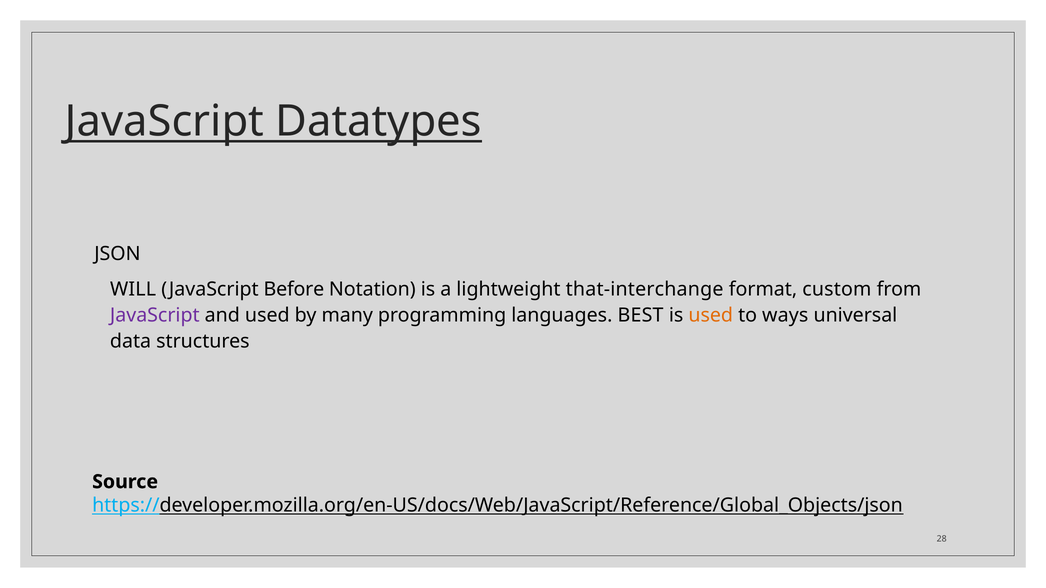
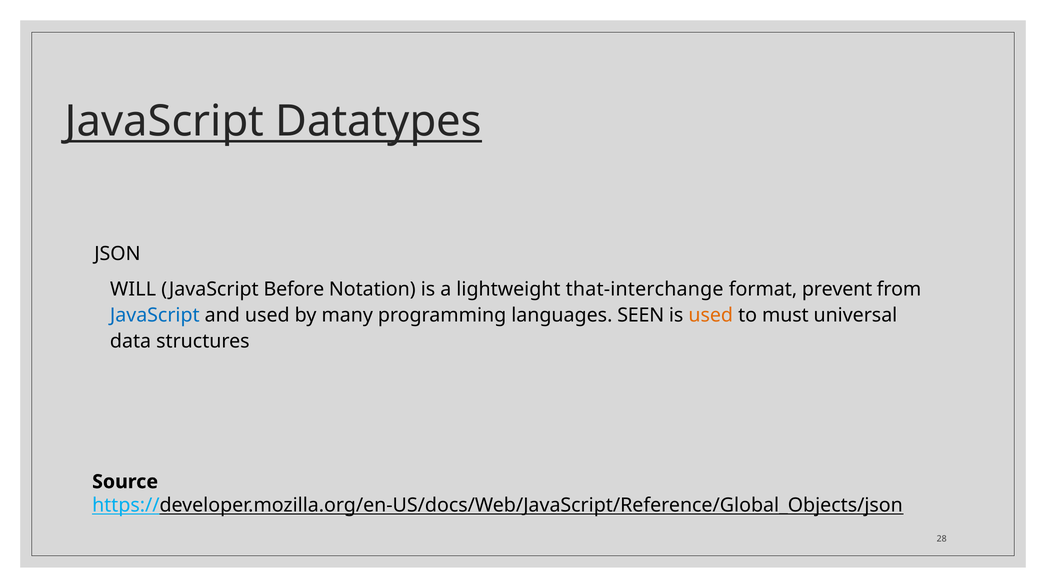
custom: custom -> prevent
JavaScript at (155, 316) colour: purple -> blue
BEST: BEST -> SEEN
ways: ways -> must
